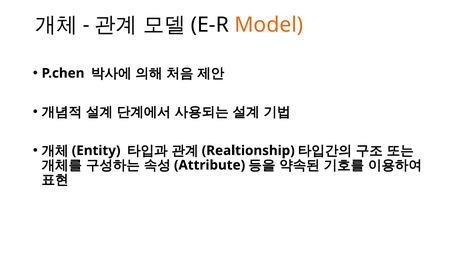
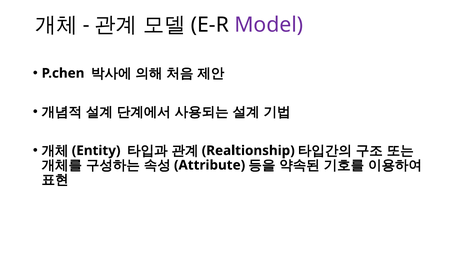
Model colour: orange -> purple
